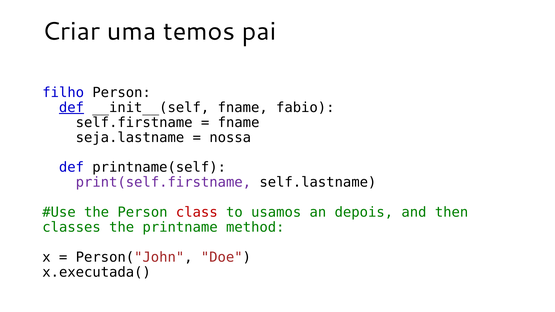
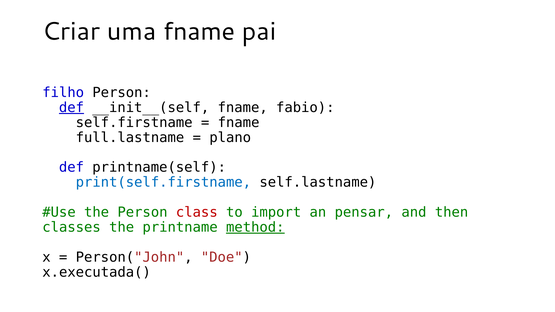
uma temos: temos -> fname
seja.lastname: seja.lastname -> full.lastname
nossa: nossa -> plano
print(self.firstname colour: purple -> blue
usamos: usamos -> import
depois: depois -> pensar
method underline: none -> present
